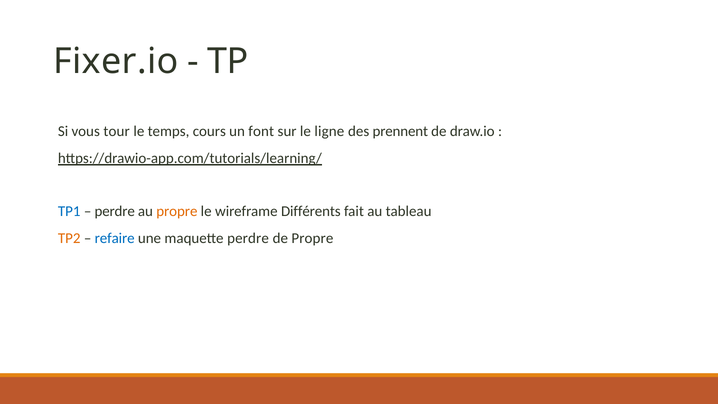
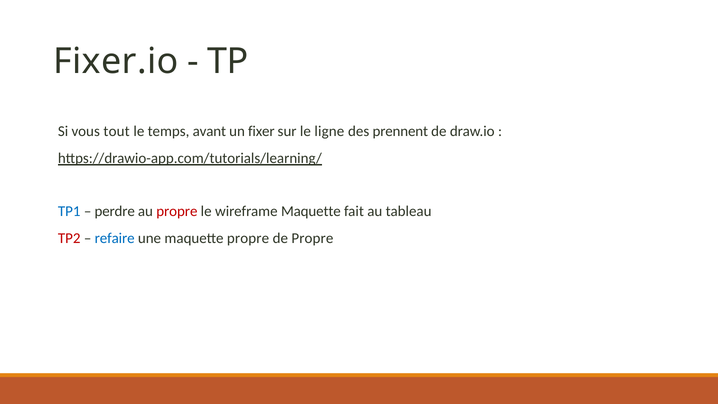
tour: tour -> tout
cours: cours -> avant
font: font -> fixer
propre at (177, 211) colour: orange -> red
wireframe Différents: Différents -> Maquette
TP2 colour: orange -> red
maquette perdre: perdre -> propre
